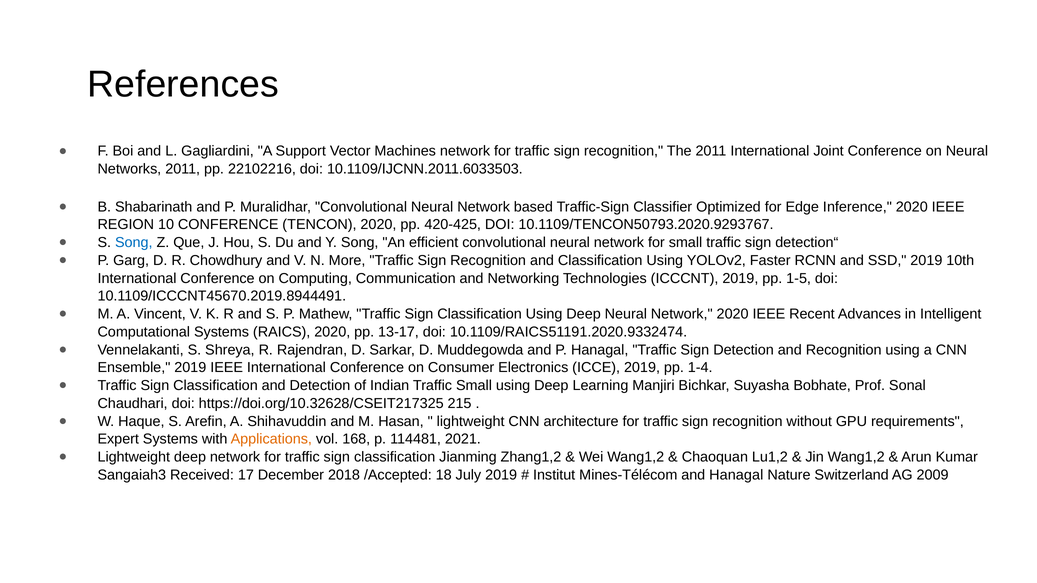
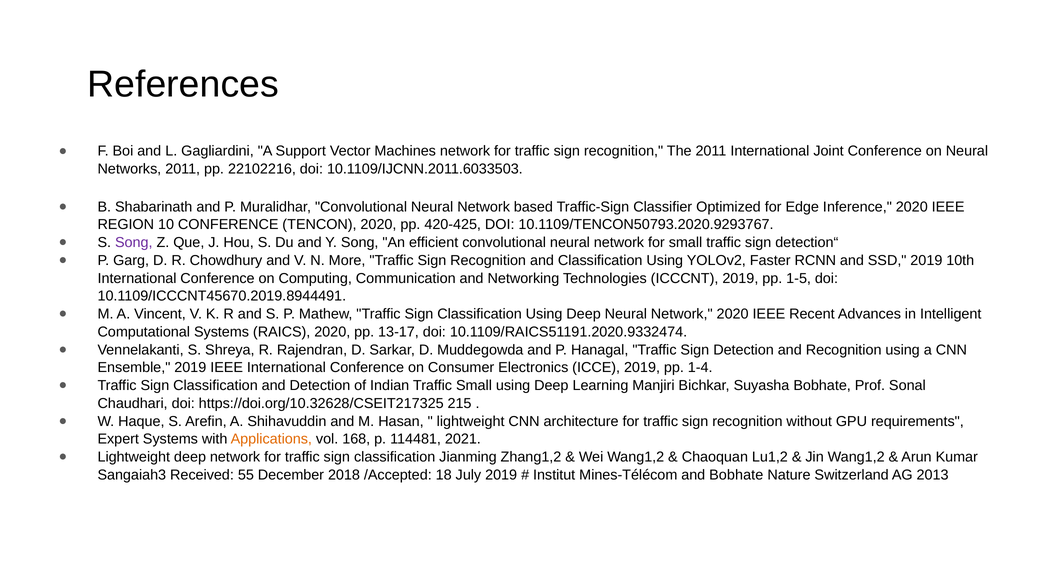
Song at (134, 243) colour: blue -> purple
17: 17 -> 55
and Hanagal: Hanagal -> Bobhate
2009: 2009 -> 2013
